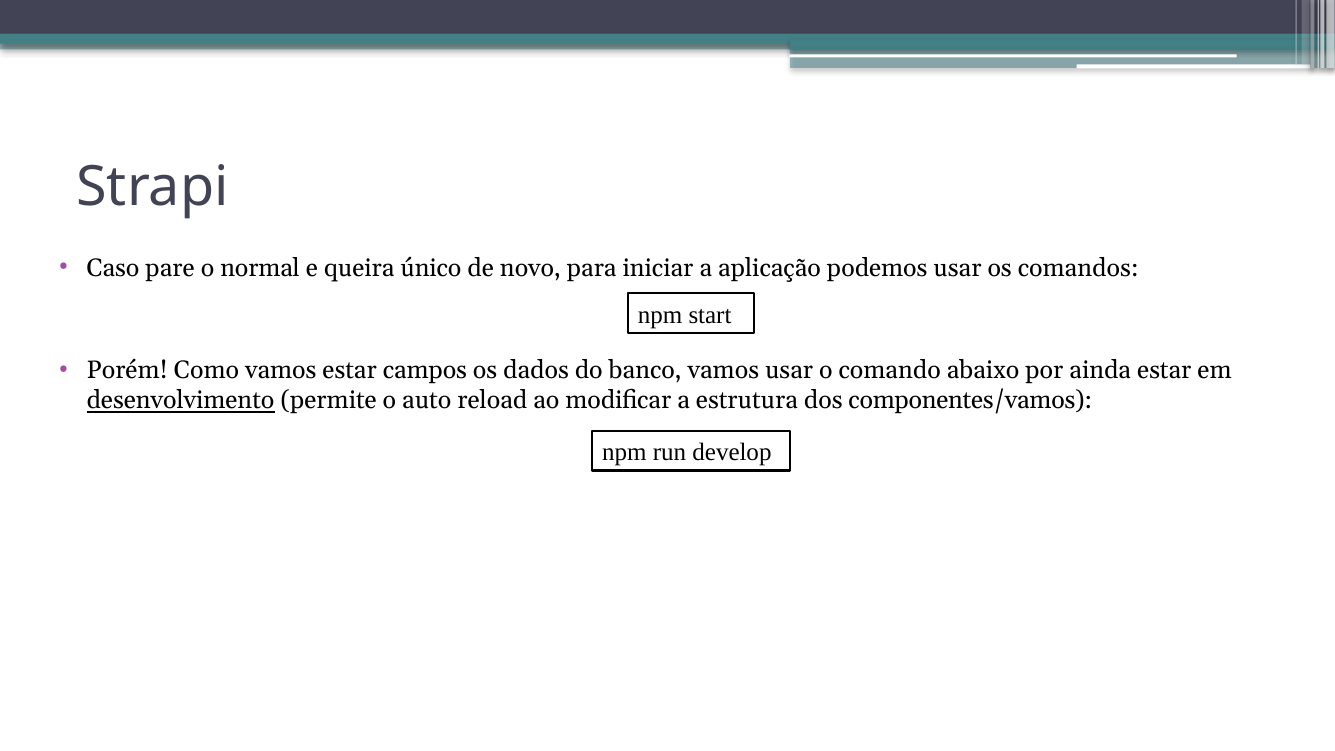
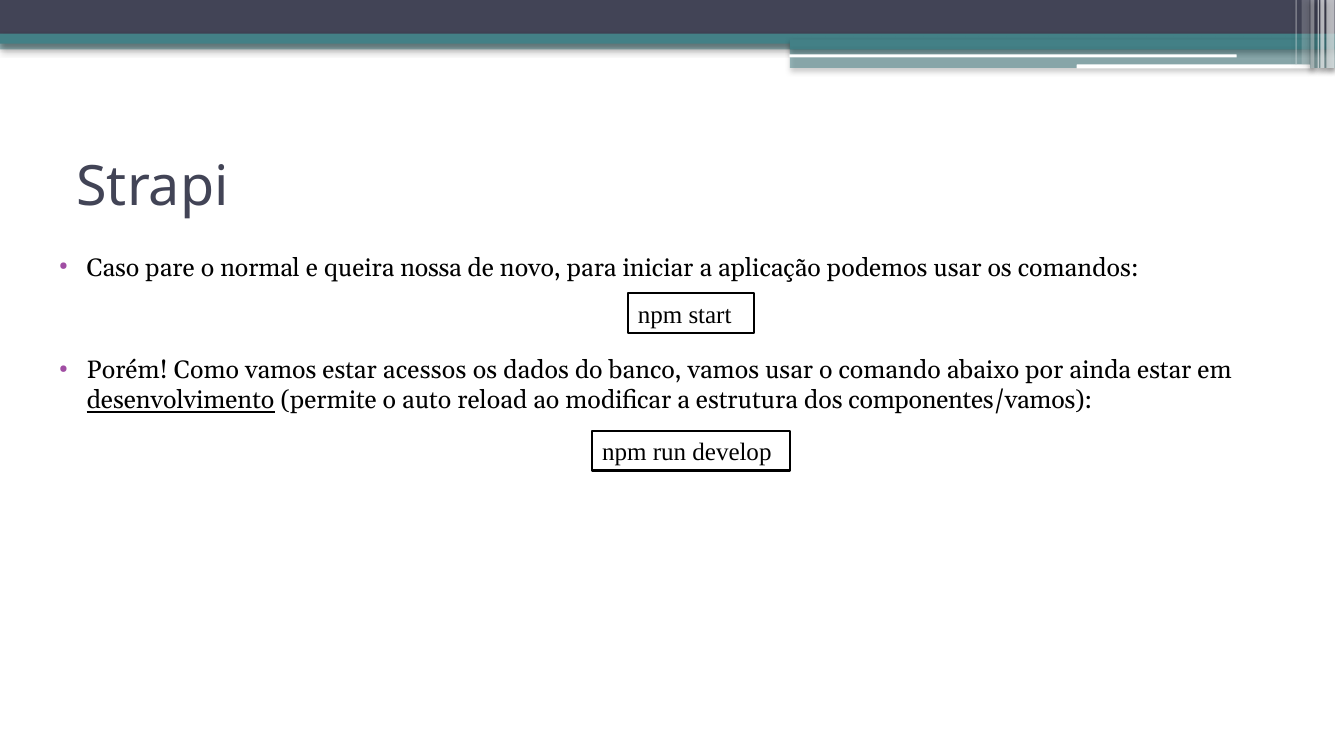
único: único -> nossa
campos: campos -> acessos
